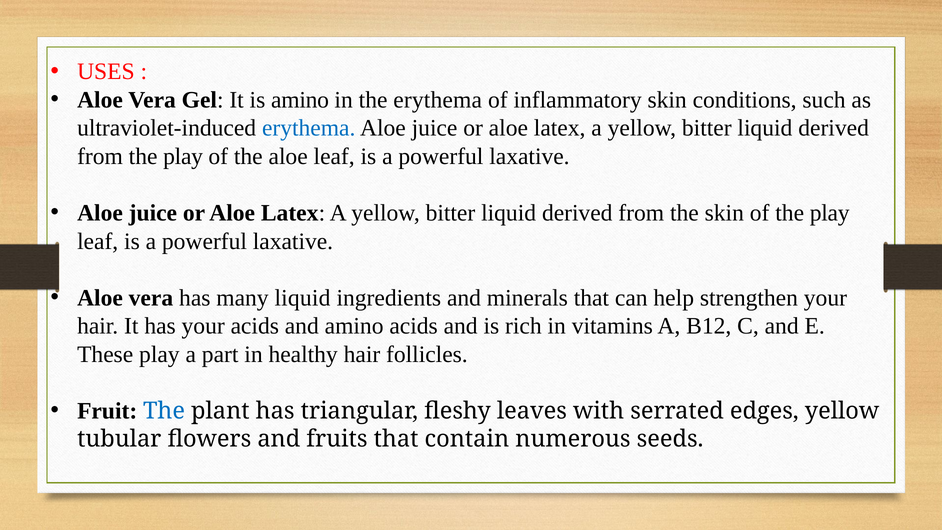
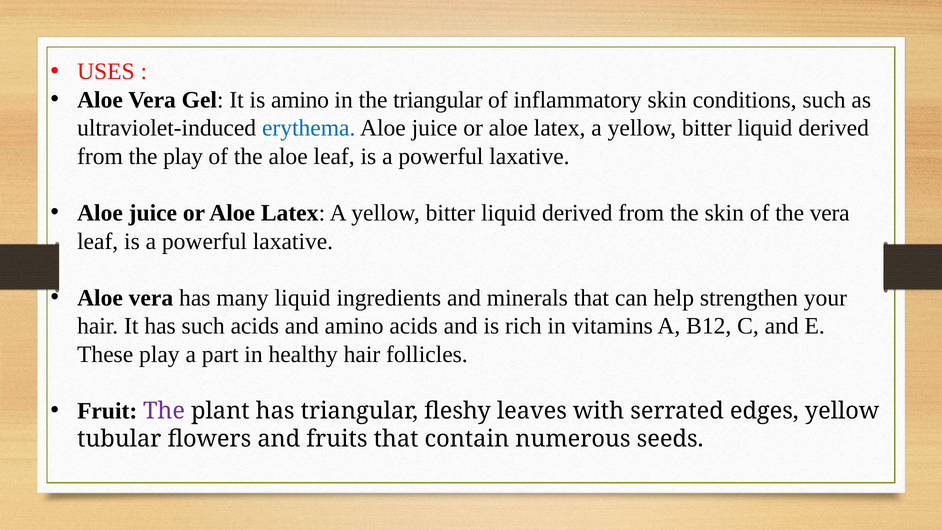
the erythema: erythema -> triangular
of the play: play -> vera
has your: your -> such
The at (164, 411) colour: blue -> purple
